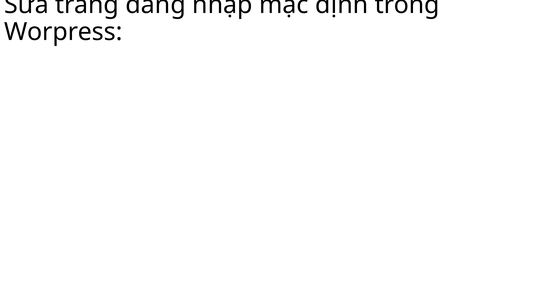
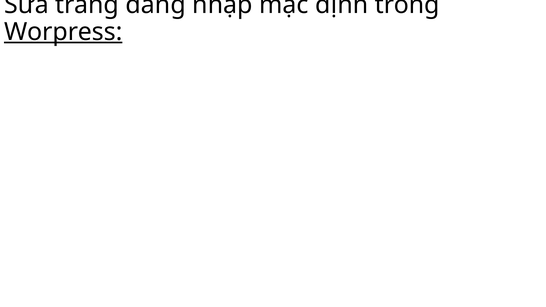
Worpress underline: none -> present
